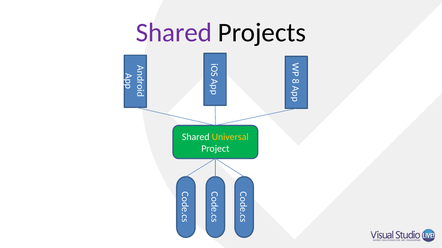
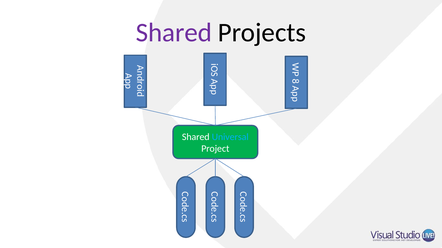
Universal colour: yellow -> light blue
